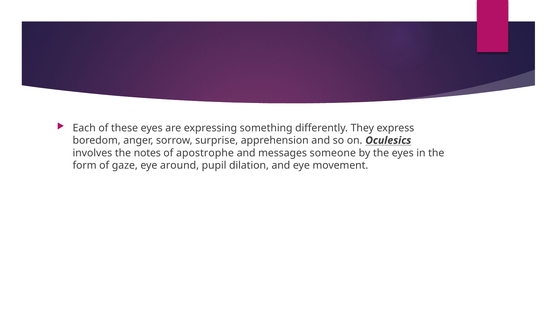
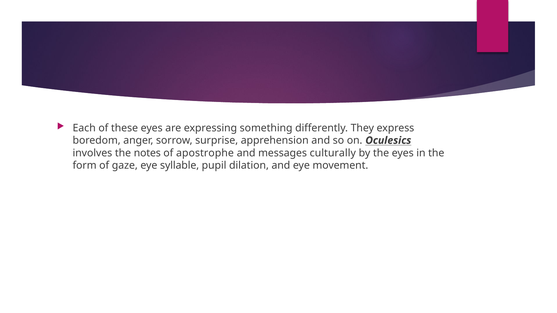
someone: someone -> culturally
around: around -> syllable
